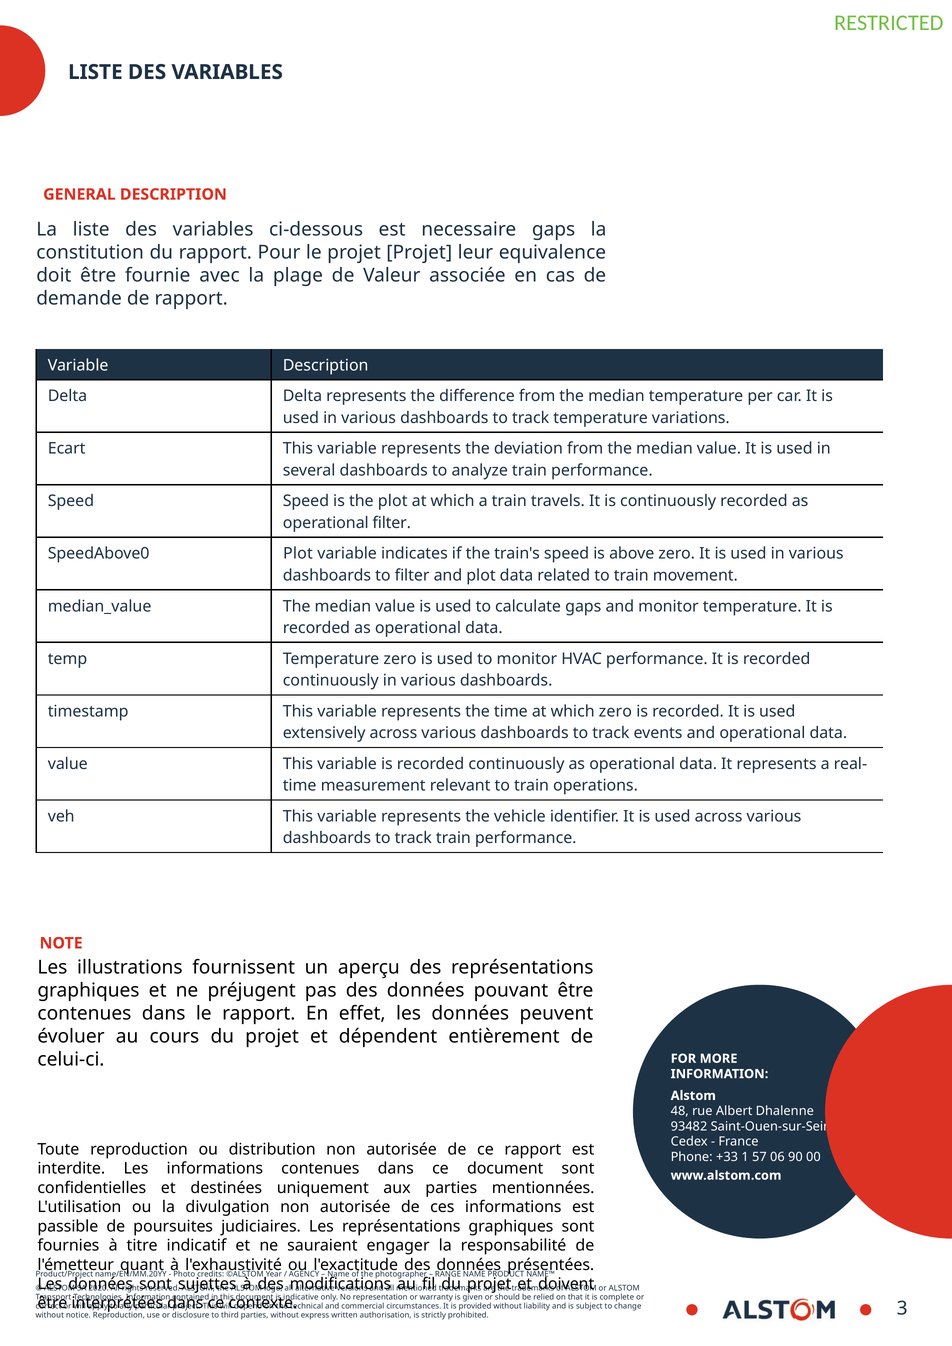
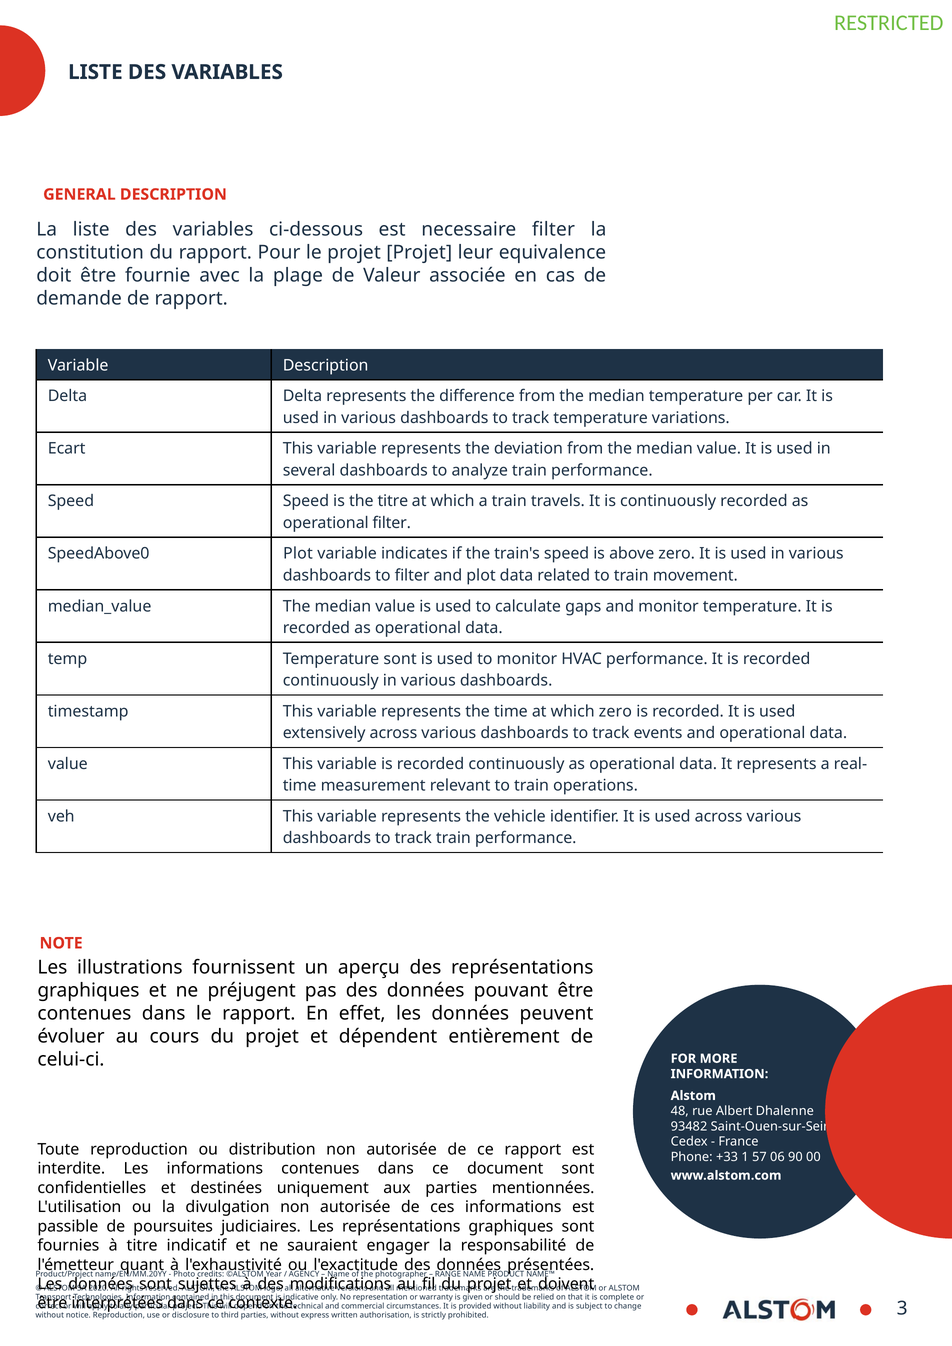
necessaire gaps: gaps -> filter
the plot: plot -> titre
Temperature zero: zero -> sont
